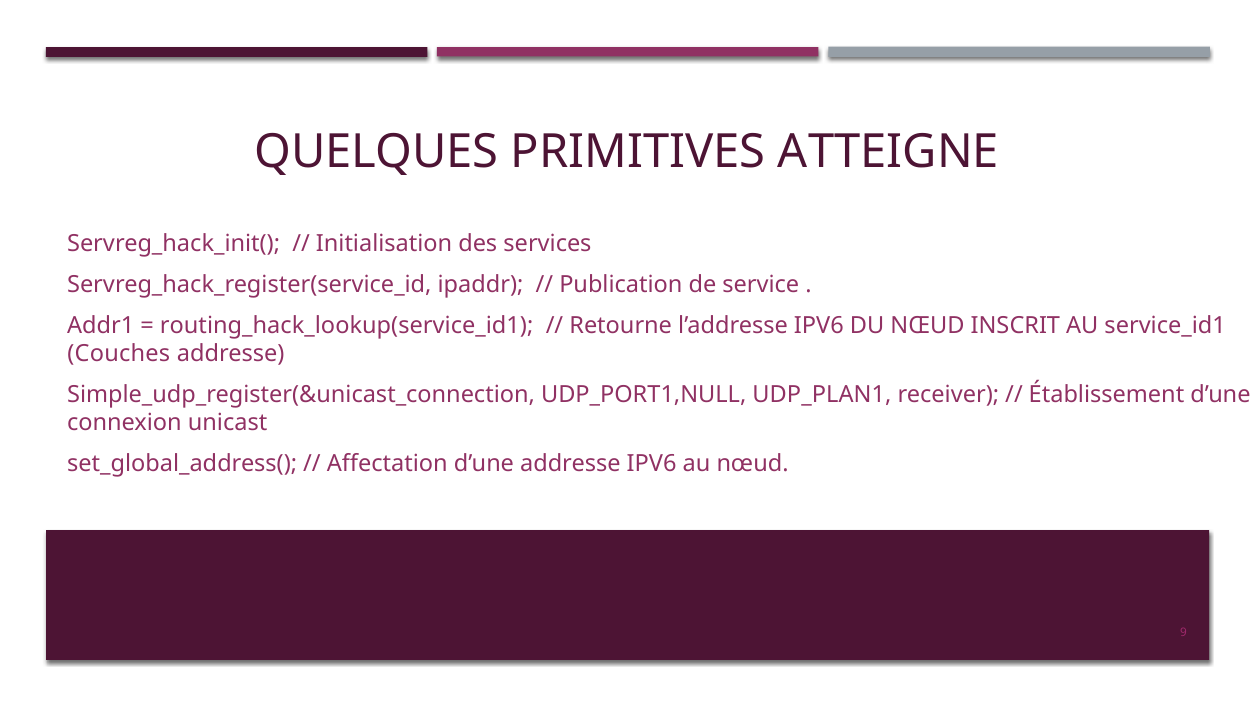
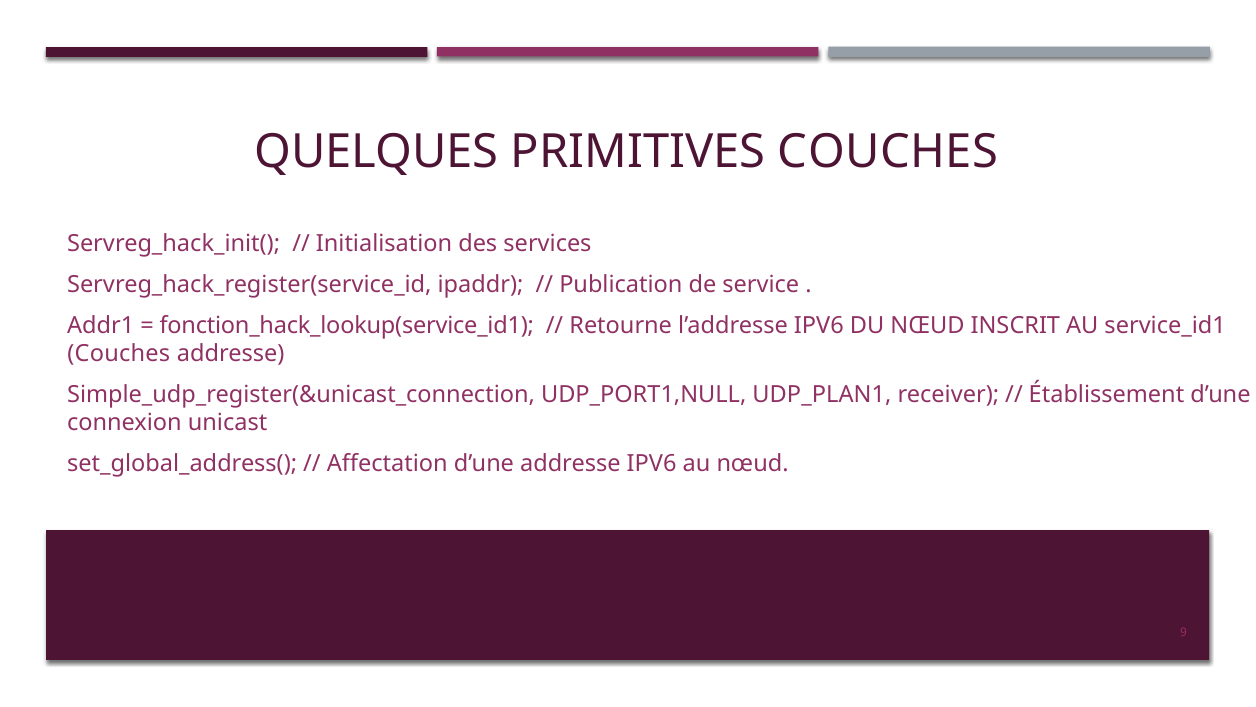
PRIMITIVES ATTEIGNE: ATTEIGNE -> COUCHES
routing_hack_lookup(service_id1: routing_hack_lookup(service_id1 -> fonction_hack_lookup(service_id1
